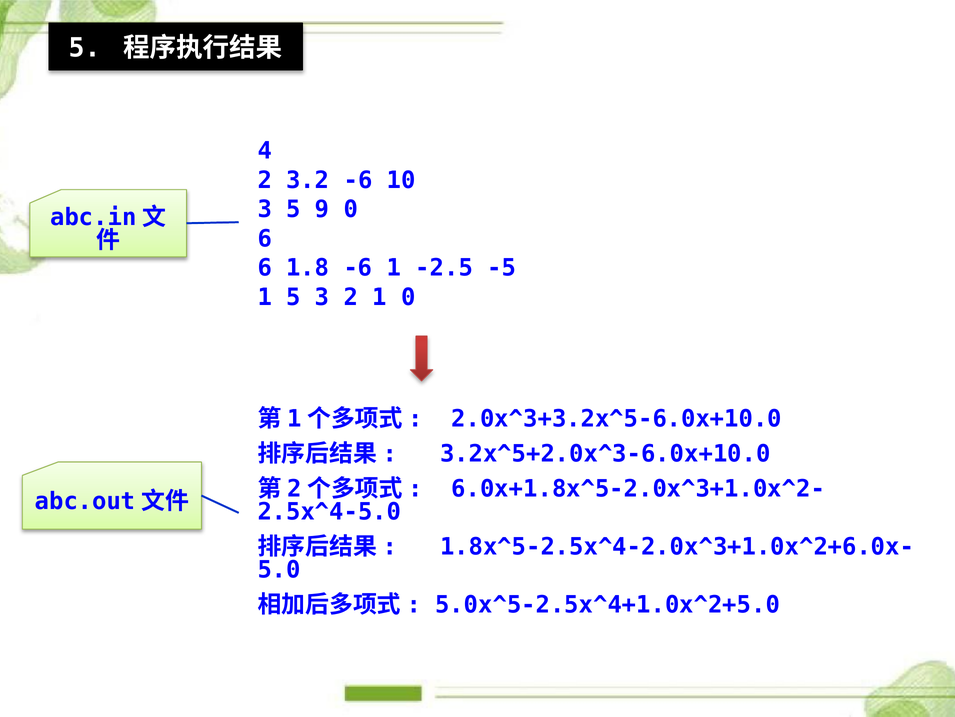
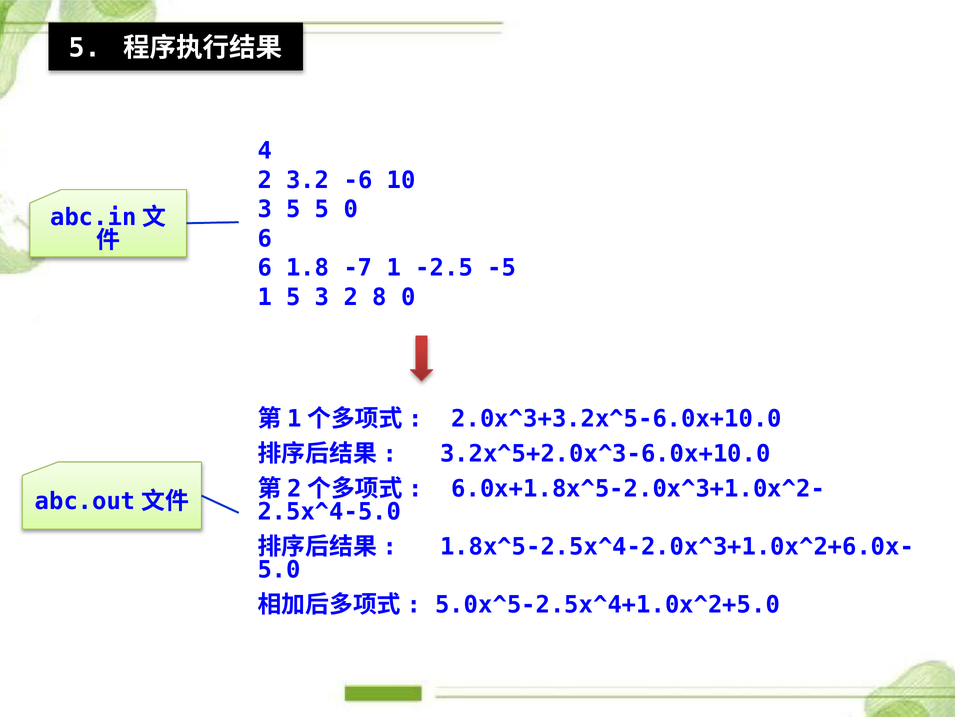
5 9: 9 -> 5
1.8 -6: -6 -> -7
2 1: 1 -> 8
